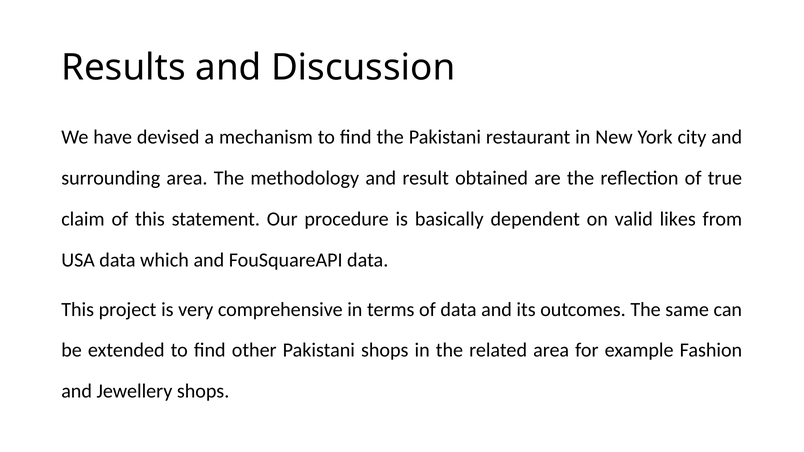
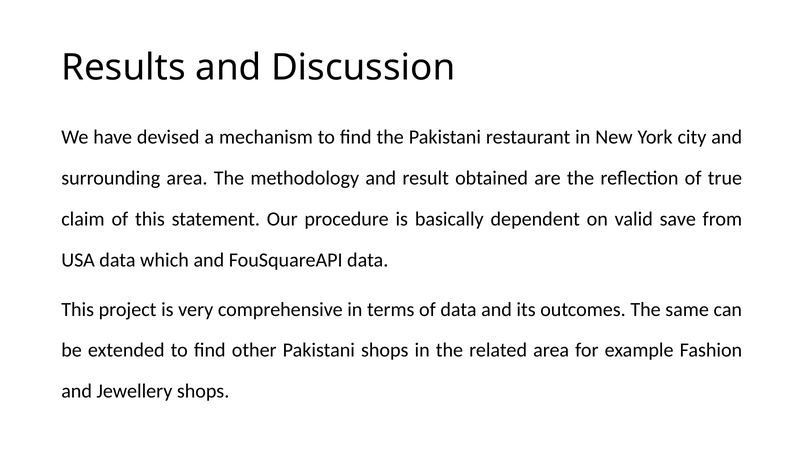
likes: likes -> save
